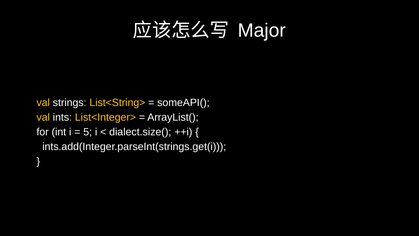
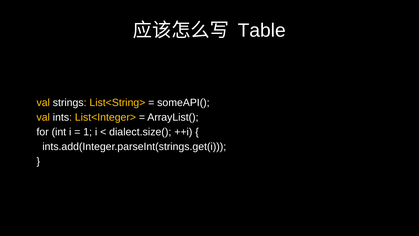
Major: Major -> Table
5: 5 -> 1
